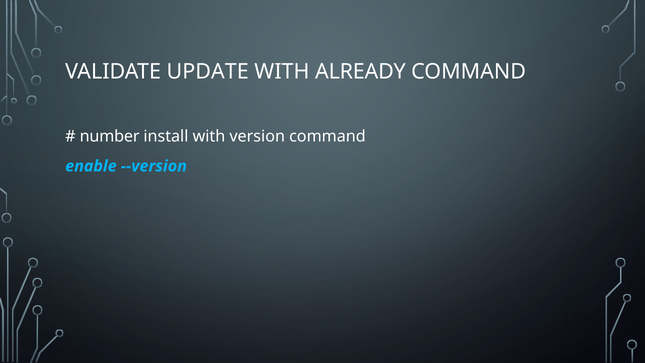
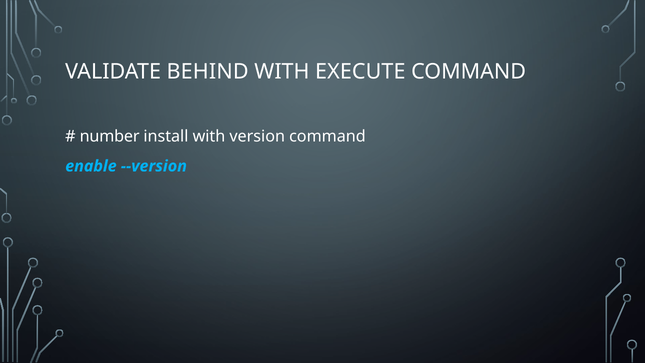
UPDATE: UPDATE -> BEHIND
ALREADY: ALREADY -> EXECUTE
